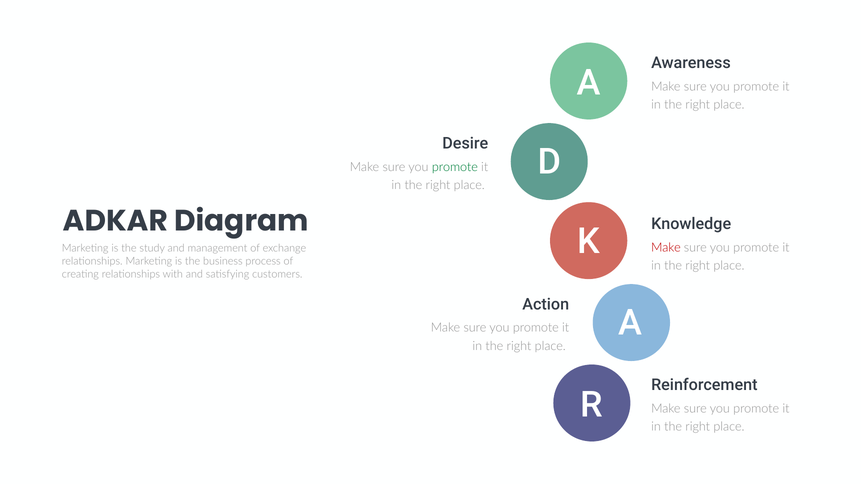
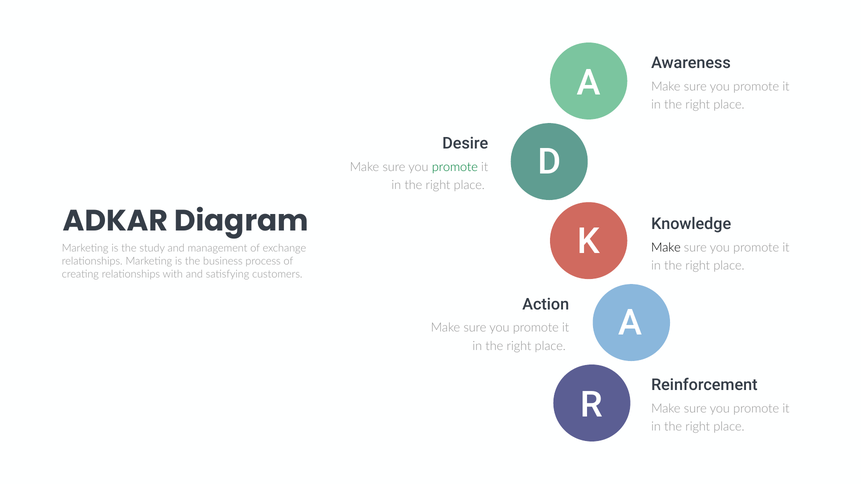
Make at (666, 248) colour: red -> black
